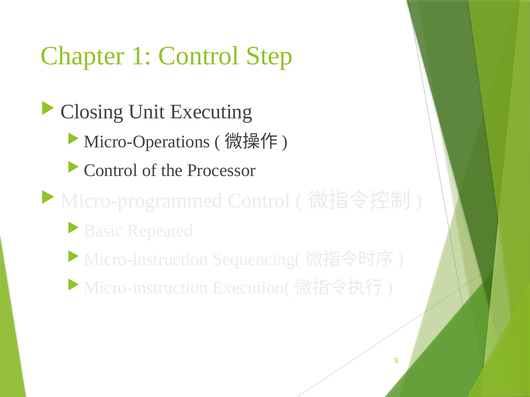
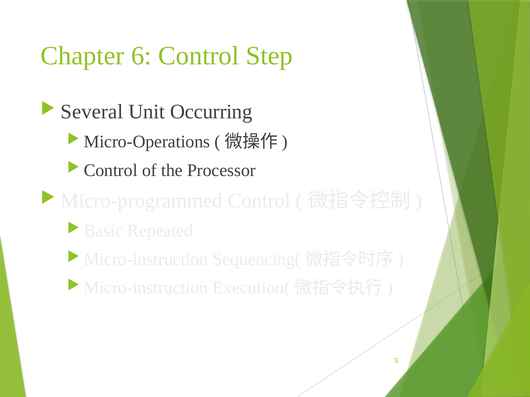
1: 1 -> 6
Closing: Closing -> Several
Executing: Executing -> Occurring
